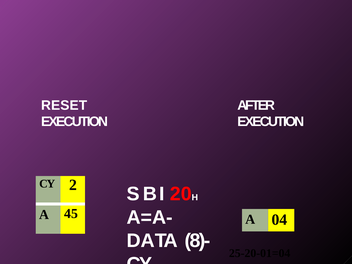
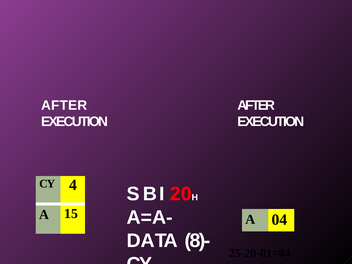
RESET at (64, 105): RESET -> AFTER
2: 2 -> 4
45: 45 -> 15
